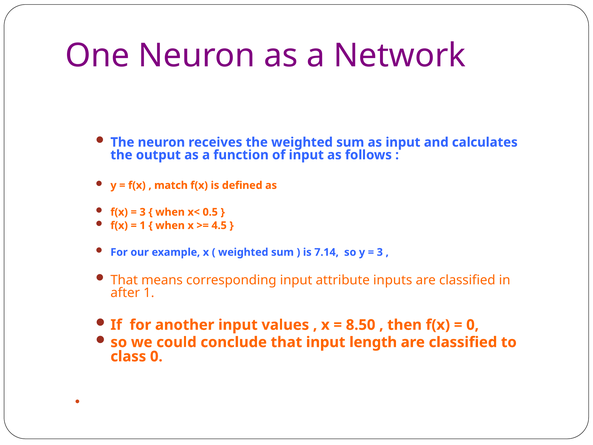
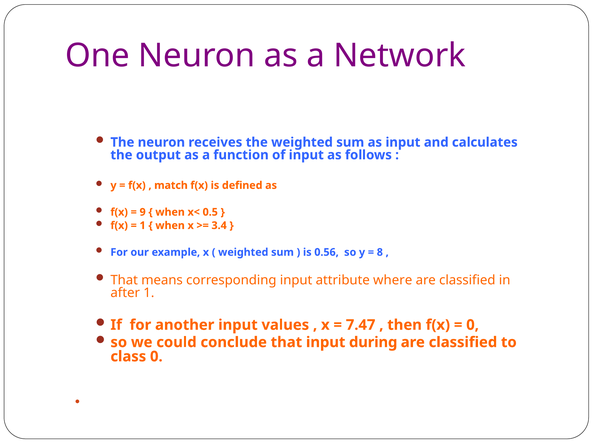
3 at (143, 212): 3 -> 9
4.5: 4.5 -> 3.4
7.14: 7.14 -> 0.56
3 at (380, 252): 3 -> 8
inputs: inputs -> where
8.50: 8.50 -> 7.47
length: length -> during
